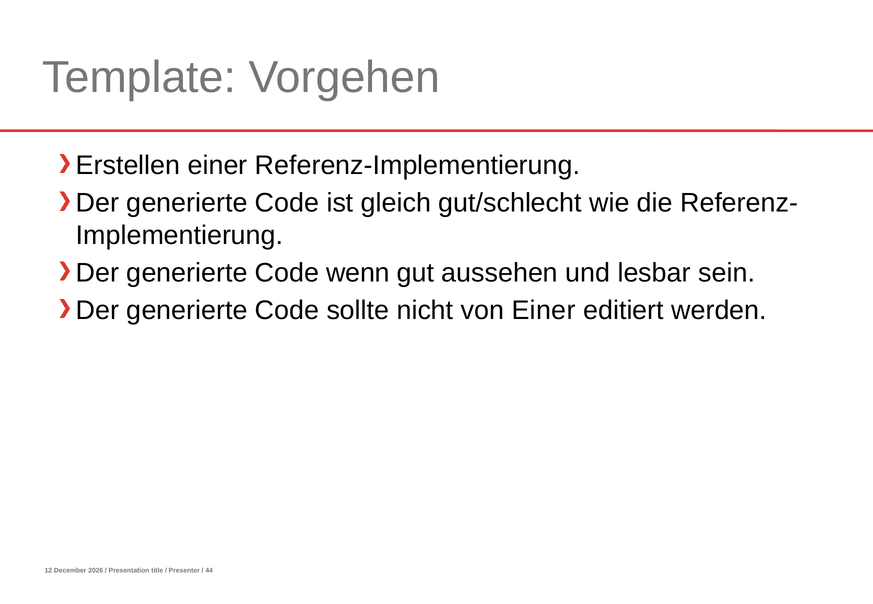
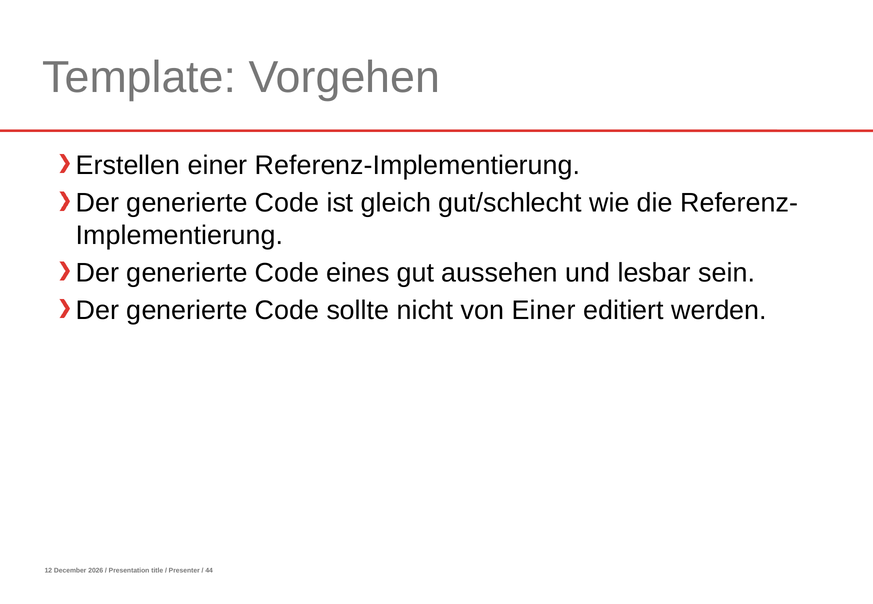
wenn: wenn -> eines
